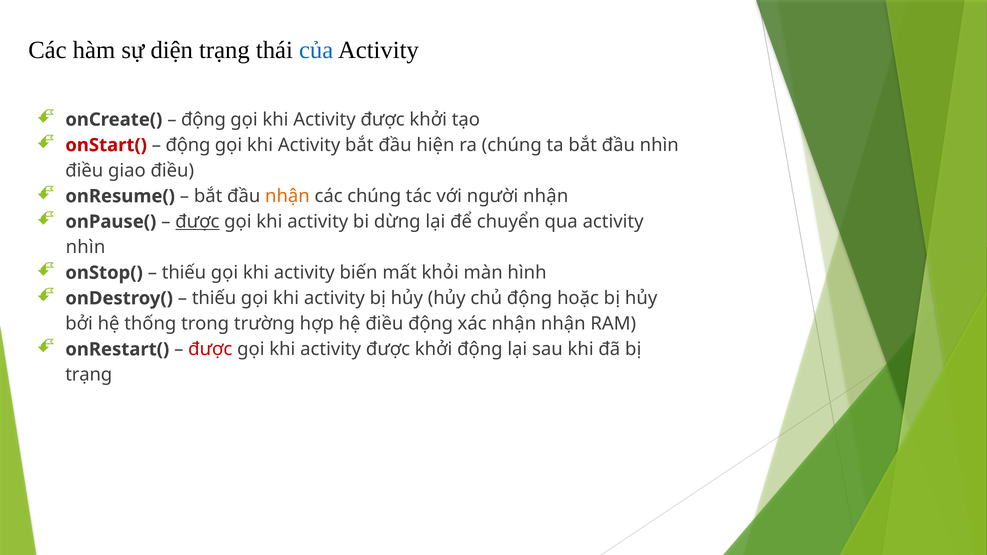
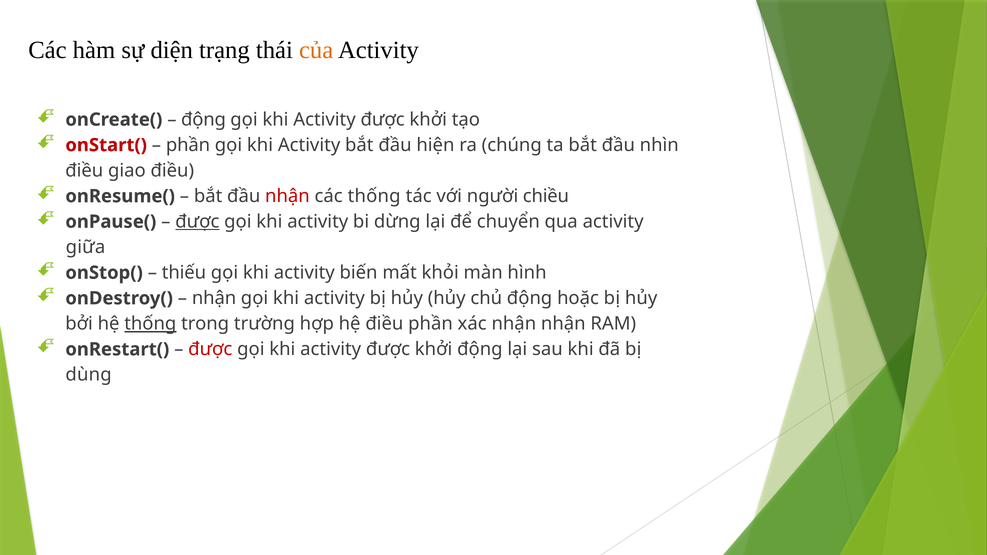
của colour: blue -> orange
động at (188, 145): động -> phần
nhận at (287, 196) colour: orange -> red
các chúng: chúng -> thống
người nhận: nhận -> chiều
nhìn at (85, 247): nhìn -> giữa
thiếu at (214, 298): thiếu -> nhận
thống at (150, 324) underline: none -> present
điều động: động -> phần
trạng at (89, 375): trạng -> dùng
